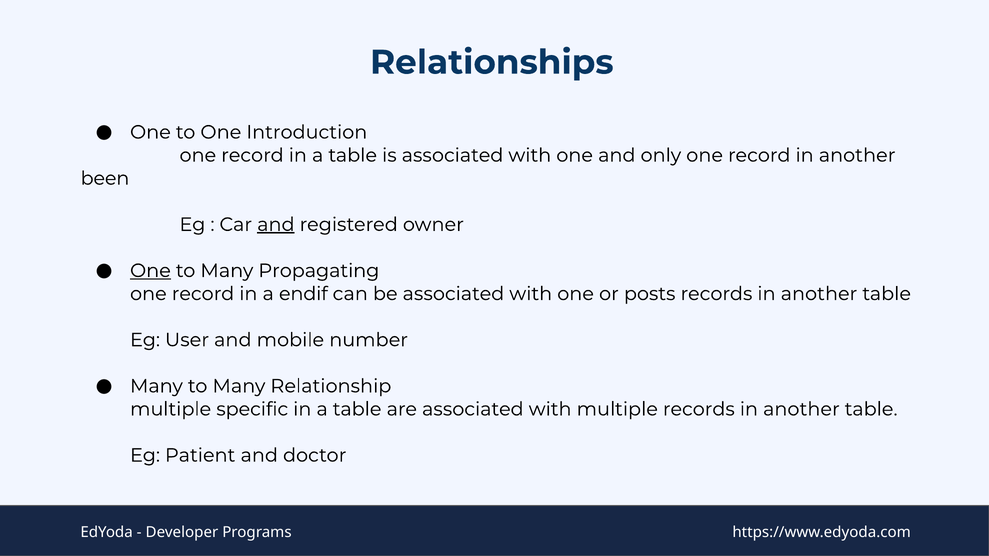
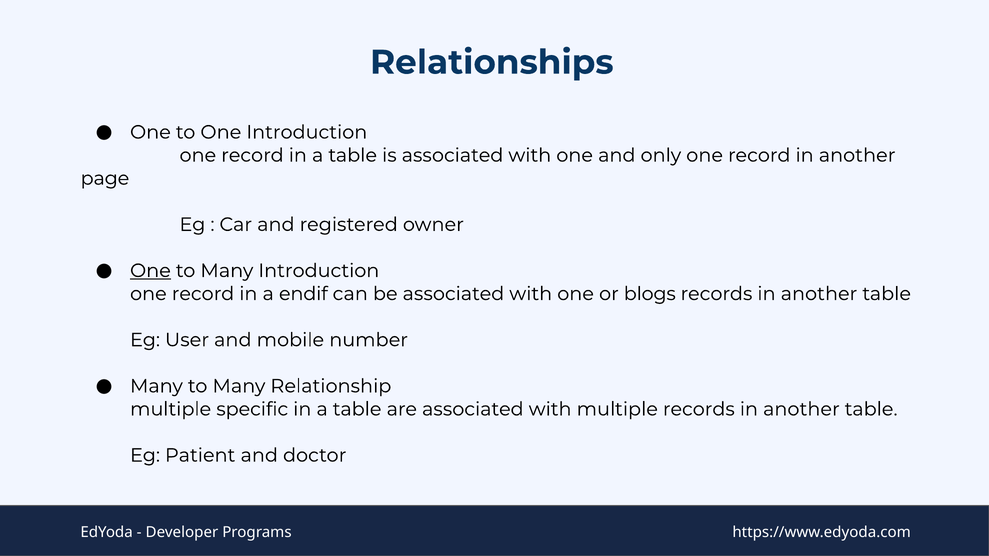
been: been -> page
and at (276, 225) underline: present -> none
Many Propagating: Propagating -> Introduction
posts: posts -> blogs
